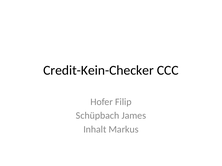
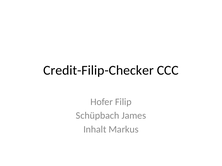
Credit-Kein-Checker: Credit-Kein-Checker -> Credit-Filip-Checker
